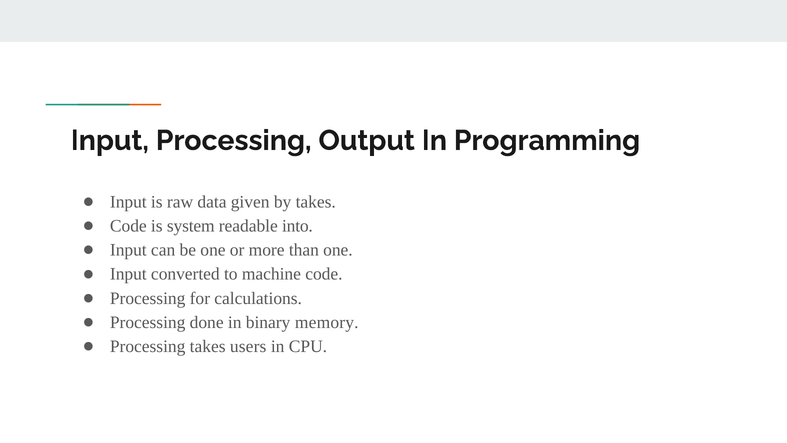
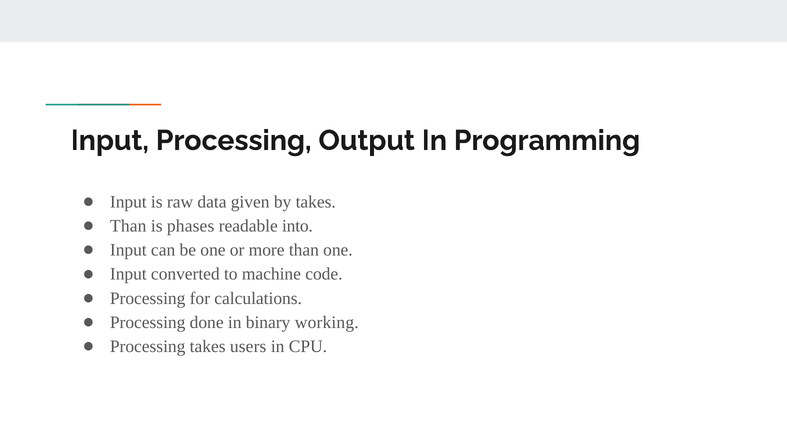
Code at (128, 226): Code -> Than
system: system -> phases
memory: memory -> working
